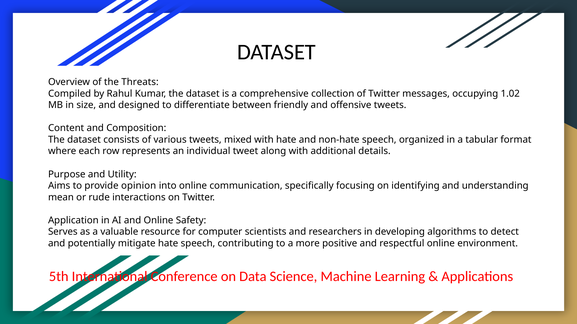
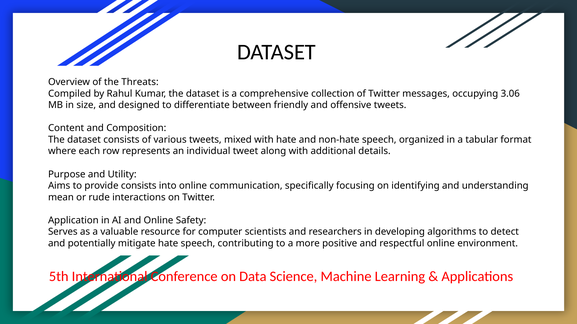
1.02: 1.02 -> 3.06
provide opinion: opinion -> consists
